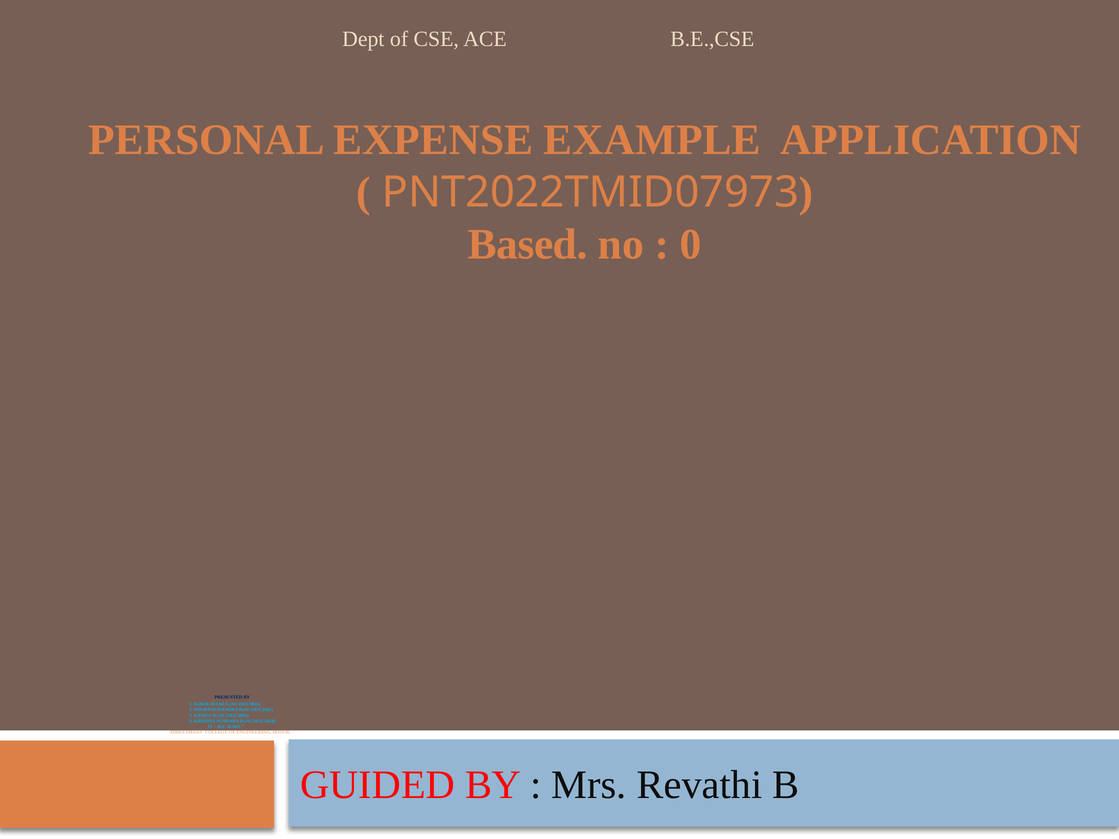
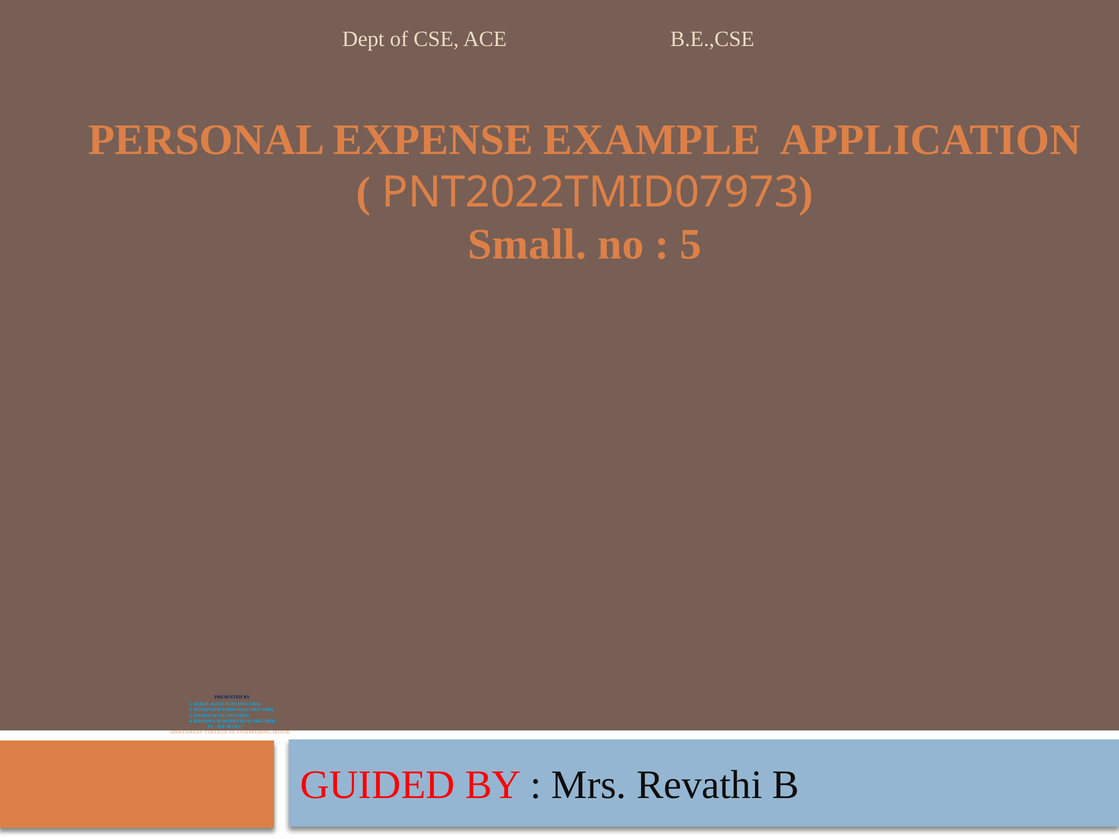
Based: Based -> Small
0: 0 -> 5
